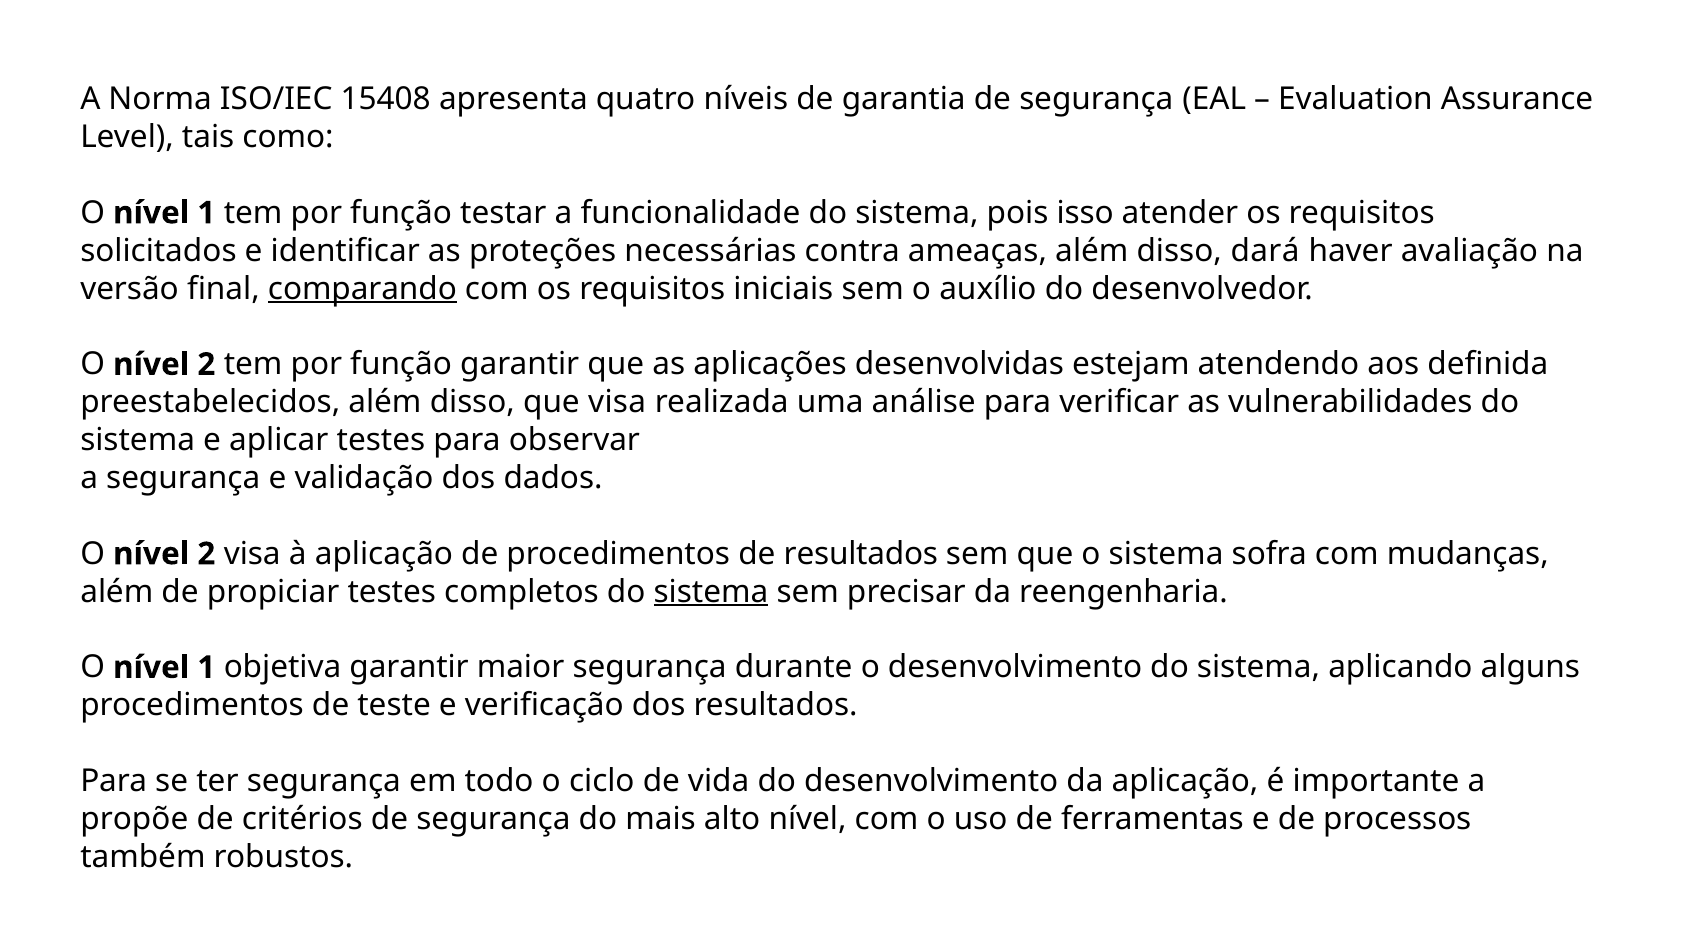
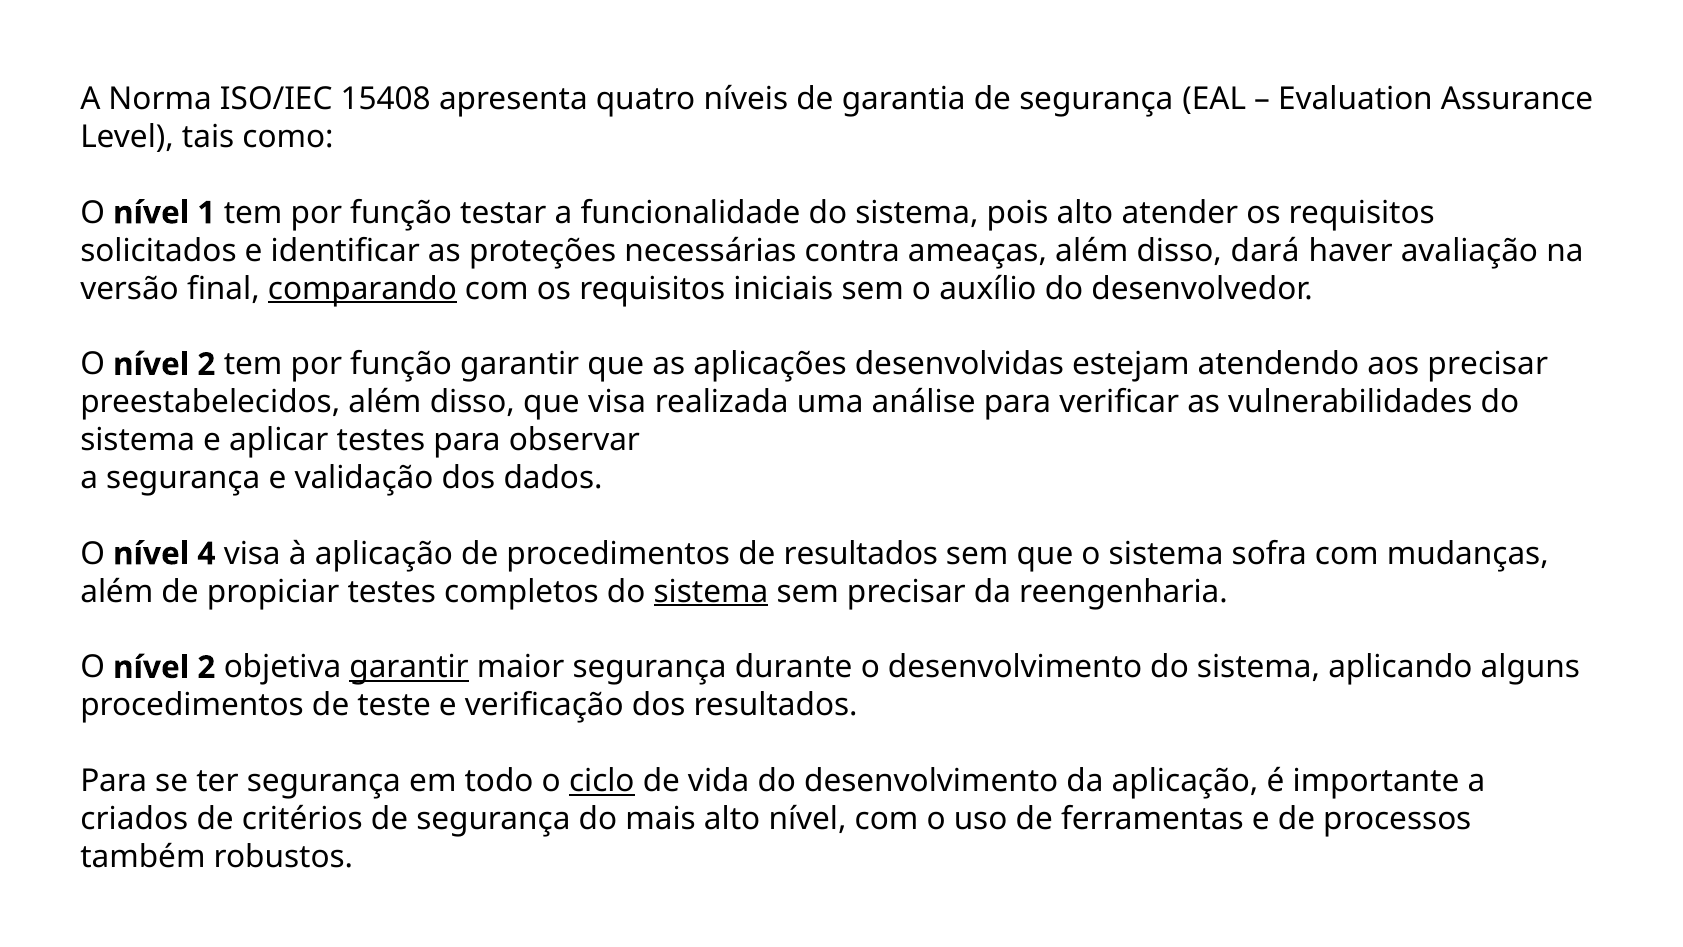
pois isso: isso -> alto
aos definida: definida -> precisar
2 at (206, 554): 2 -> 4
1 at (206, 667): 1 -> 2
garantir at (409, 667) underline: none -> present
ciclo underline: none -> present
propõe: propõe -> criados
